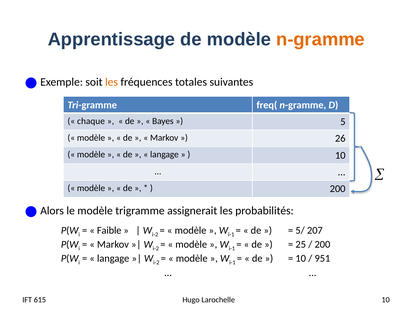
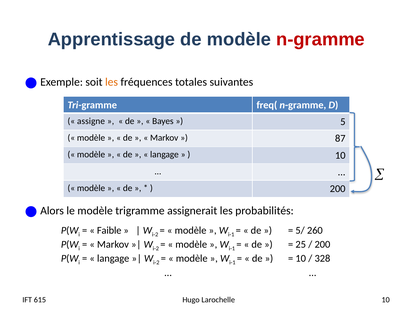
n-gramme at (321, 39) colour: orange -> red
chaque: chaque -> assigne
26: 26 -> 87
207: 207 -> 260
951: 951 -> 328
